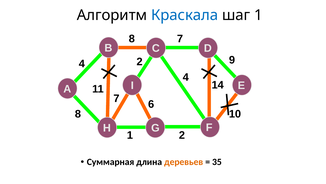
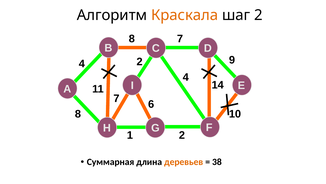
Краскала colour: blue -> orange
шаг 1: 1 -> 2
35: 35 -> 38
